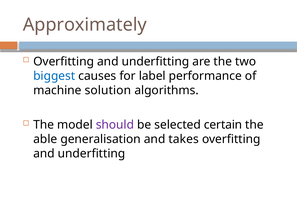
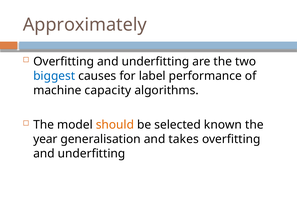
solution: solution -> capacity
should colour: purple -> orange
certain: certain -> known
able: able -> year
